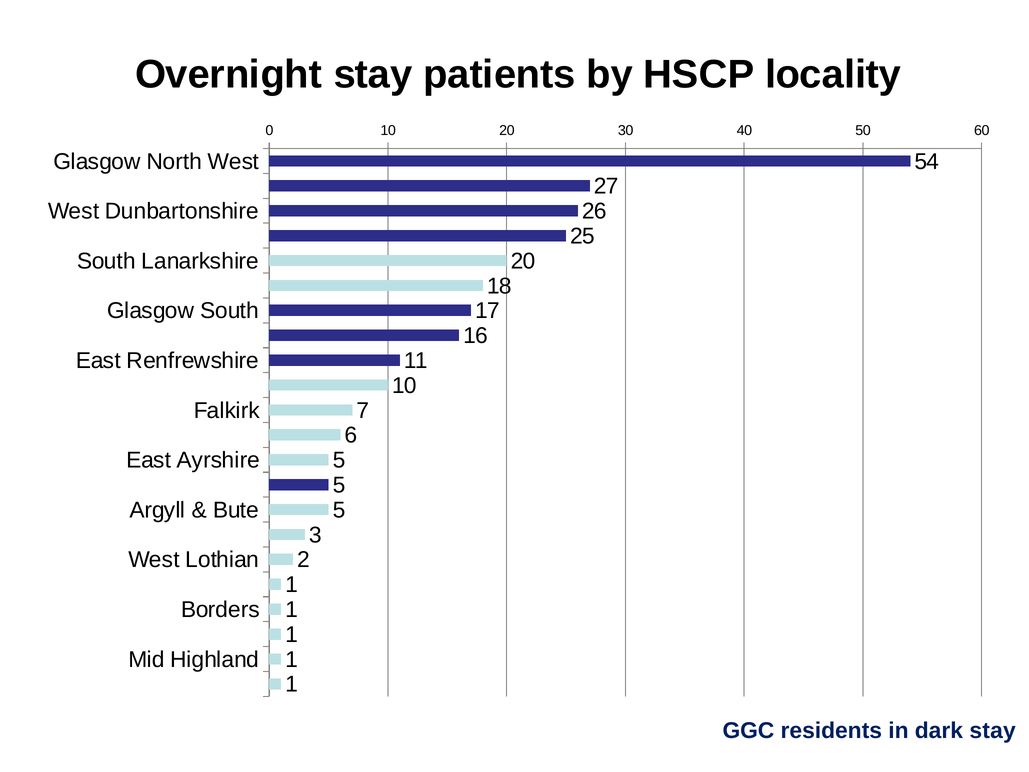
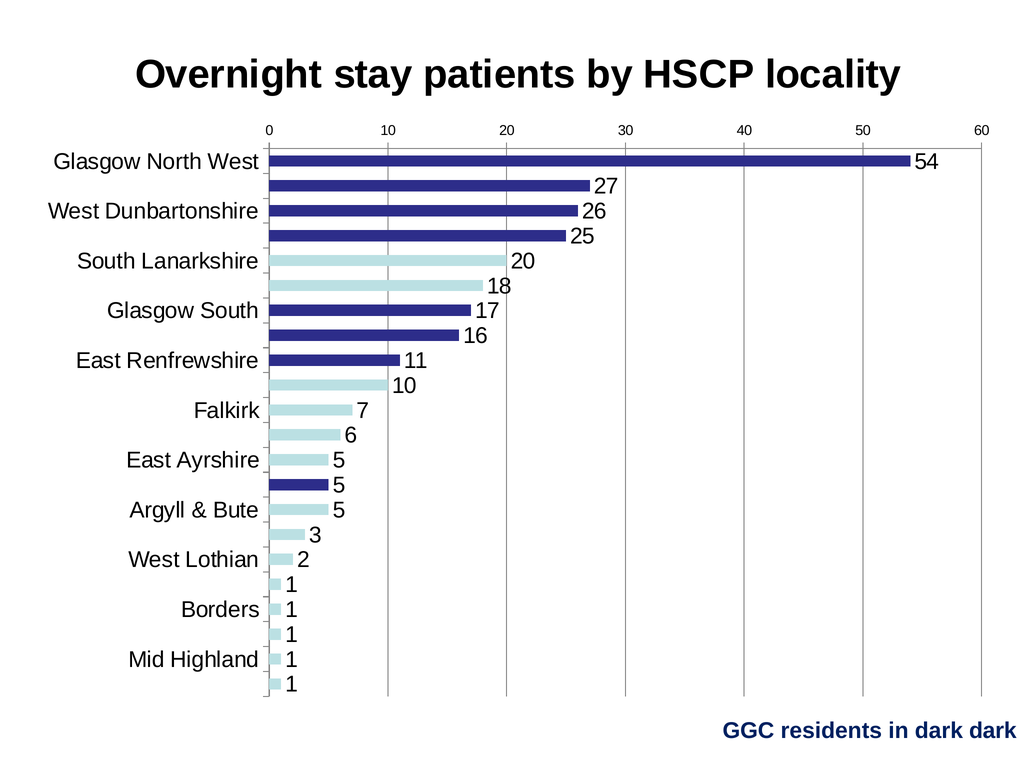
dark stay: stay -> dark
